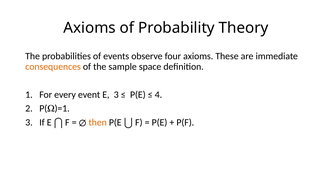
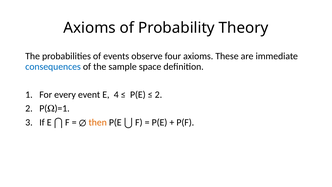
consequences colour: orange -> blue
E 3: 3 -> 4
4 at (158, 94): 4 -> 2
